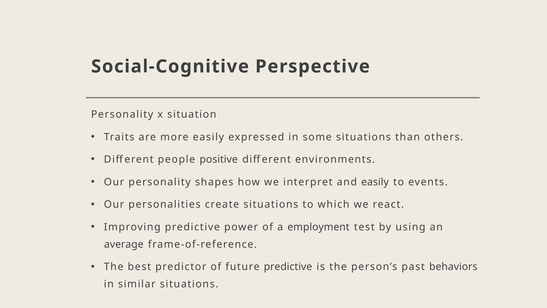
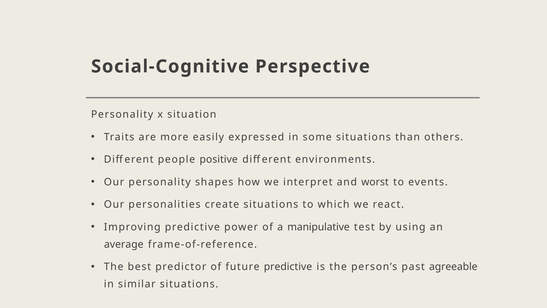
and easily: easily -> worst
employment: employment -> manipulative
behaviors: behaviors -> agreeable
